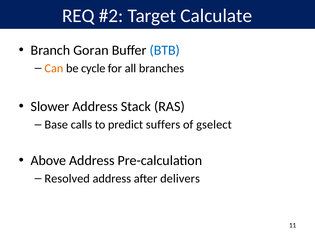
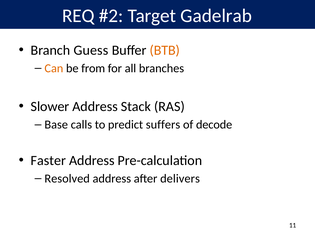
Calculate: Calculate -> Gadelrab
Goran: Goran -> Guess
BTB colour: blue -> orange
cycle: cycle -> from
gselect: gselect -> decode
Above: Above -> Faster
